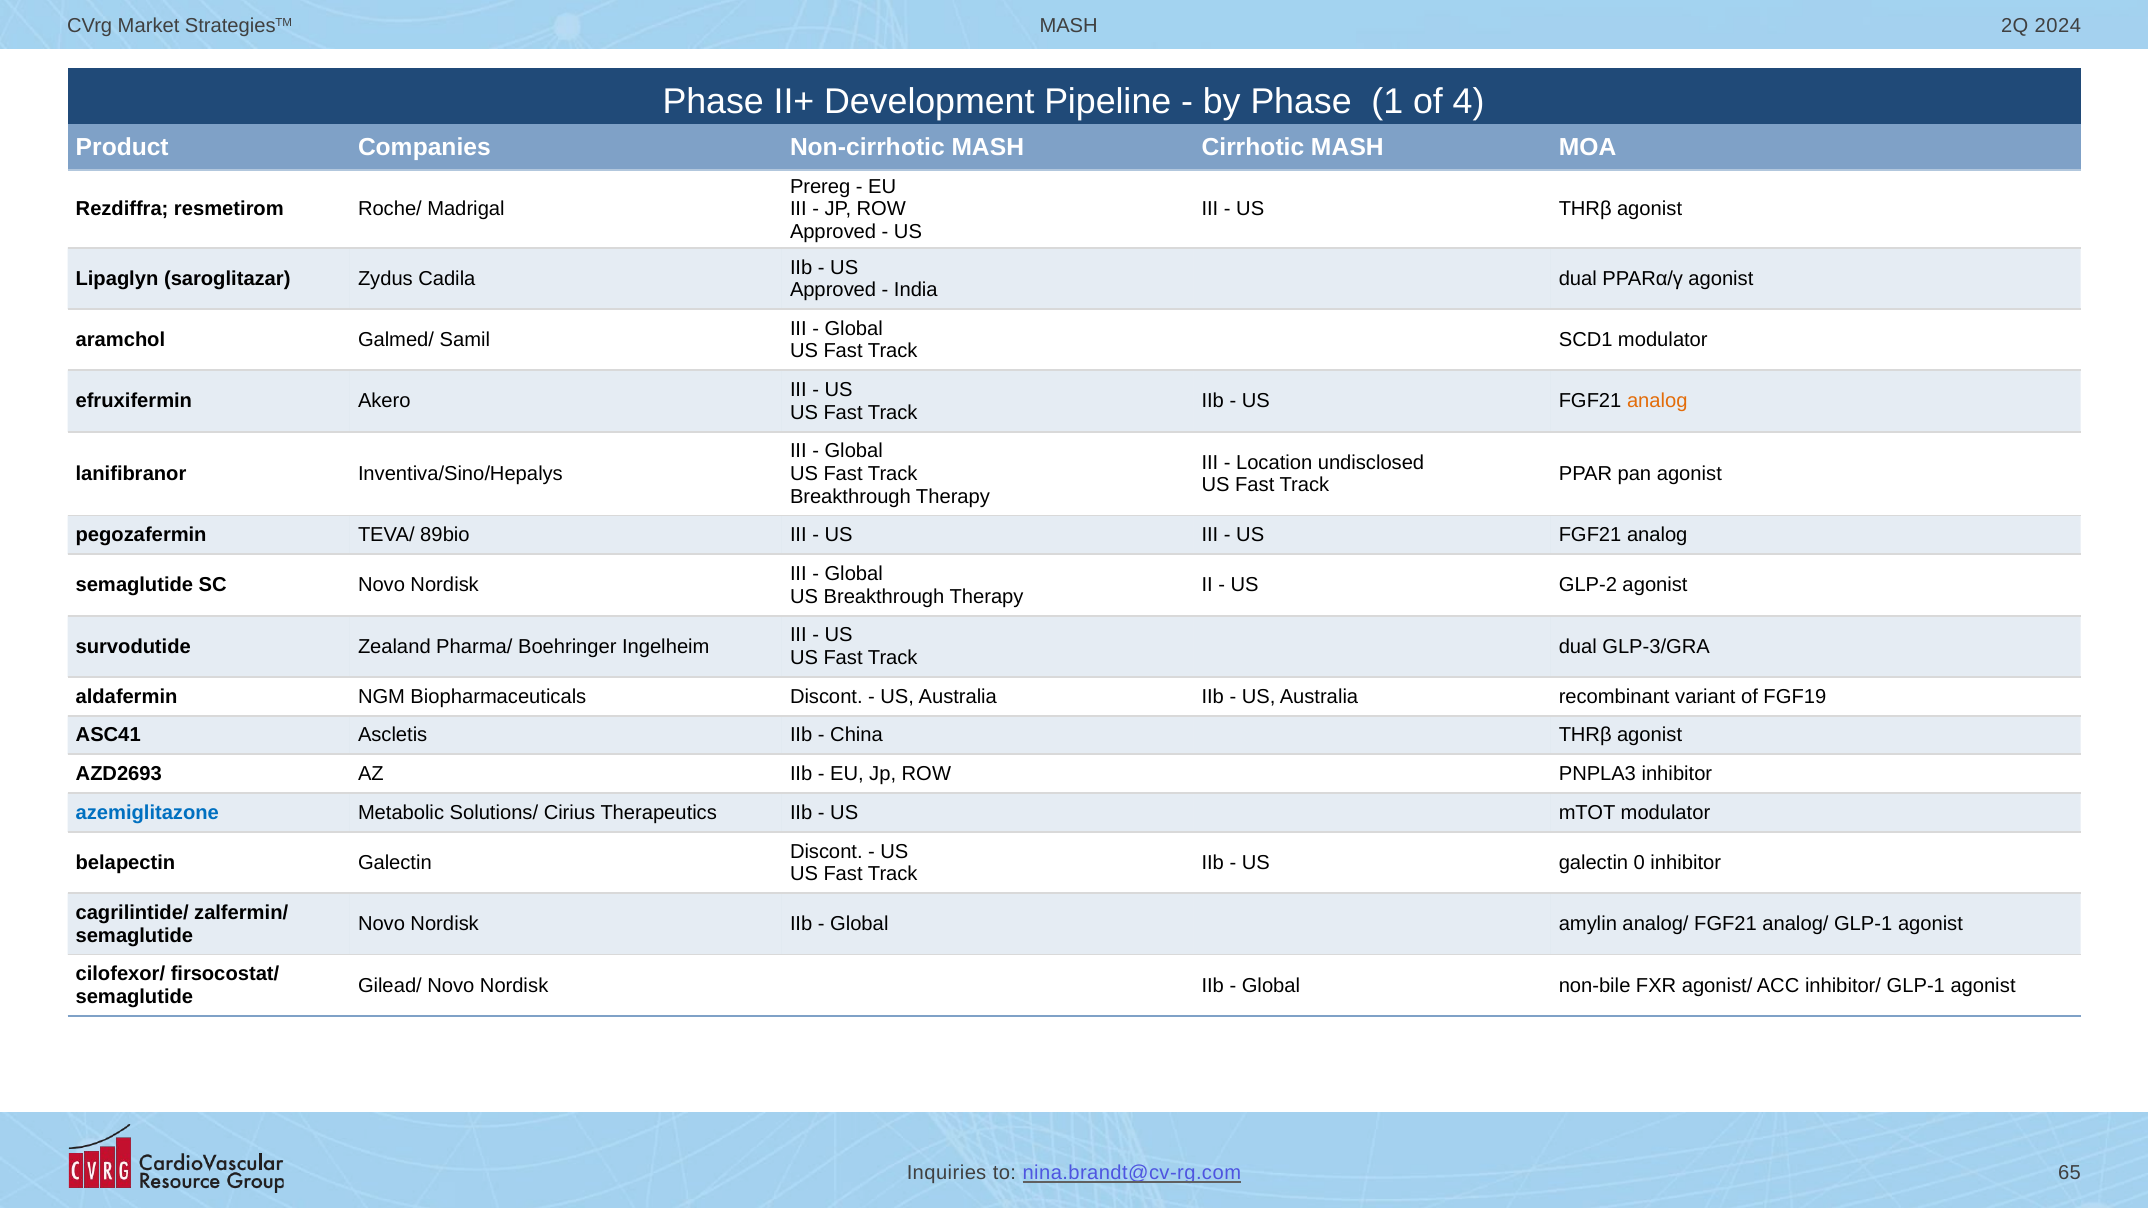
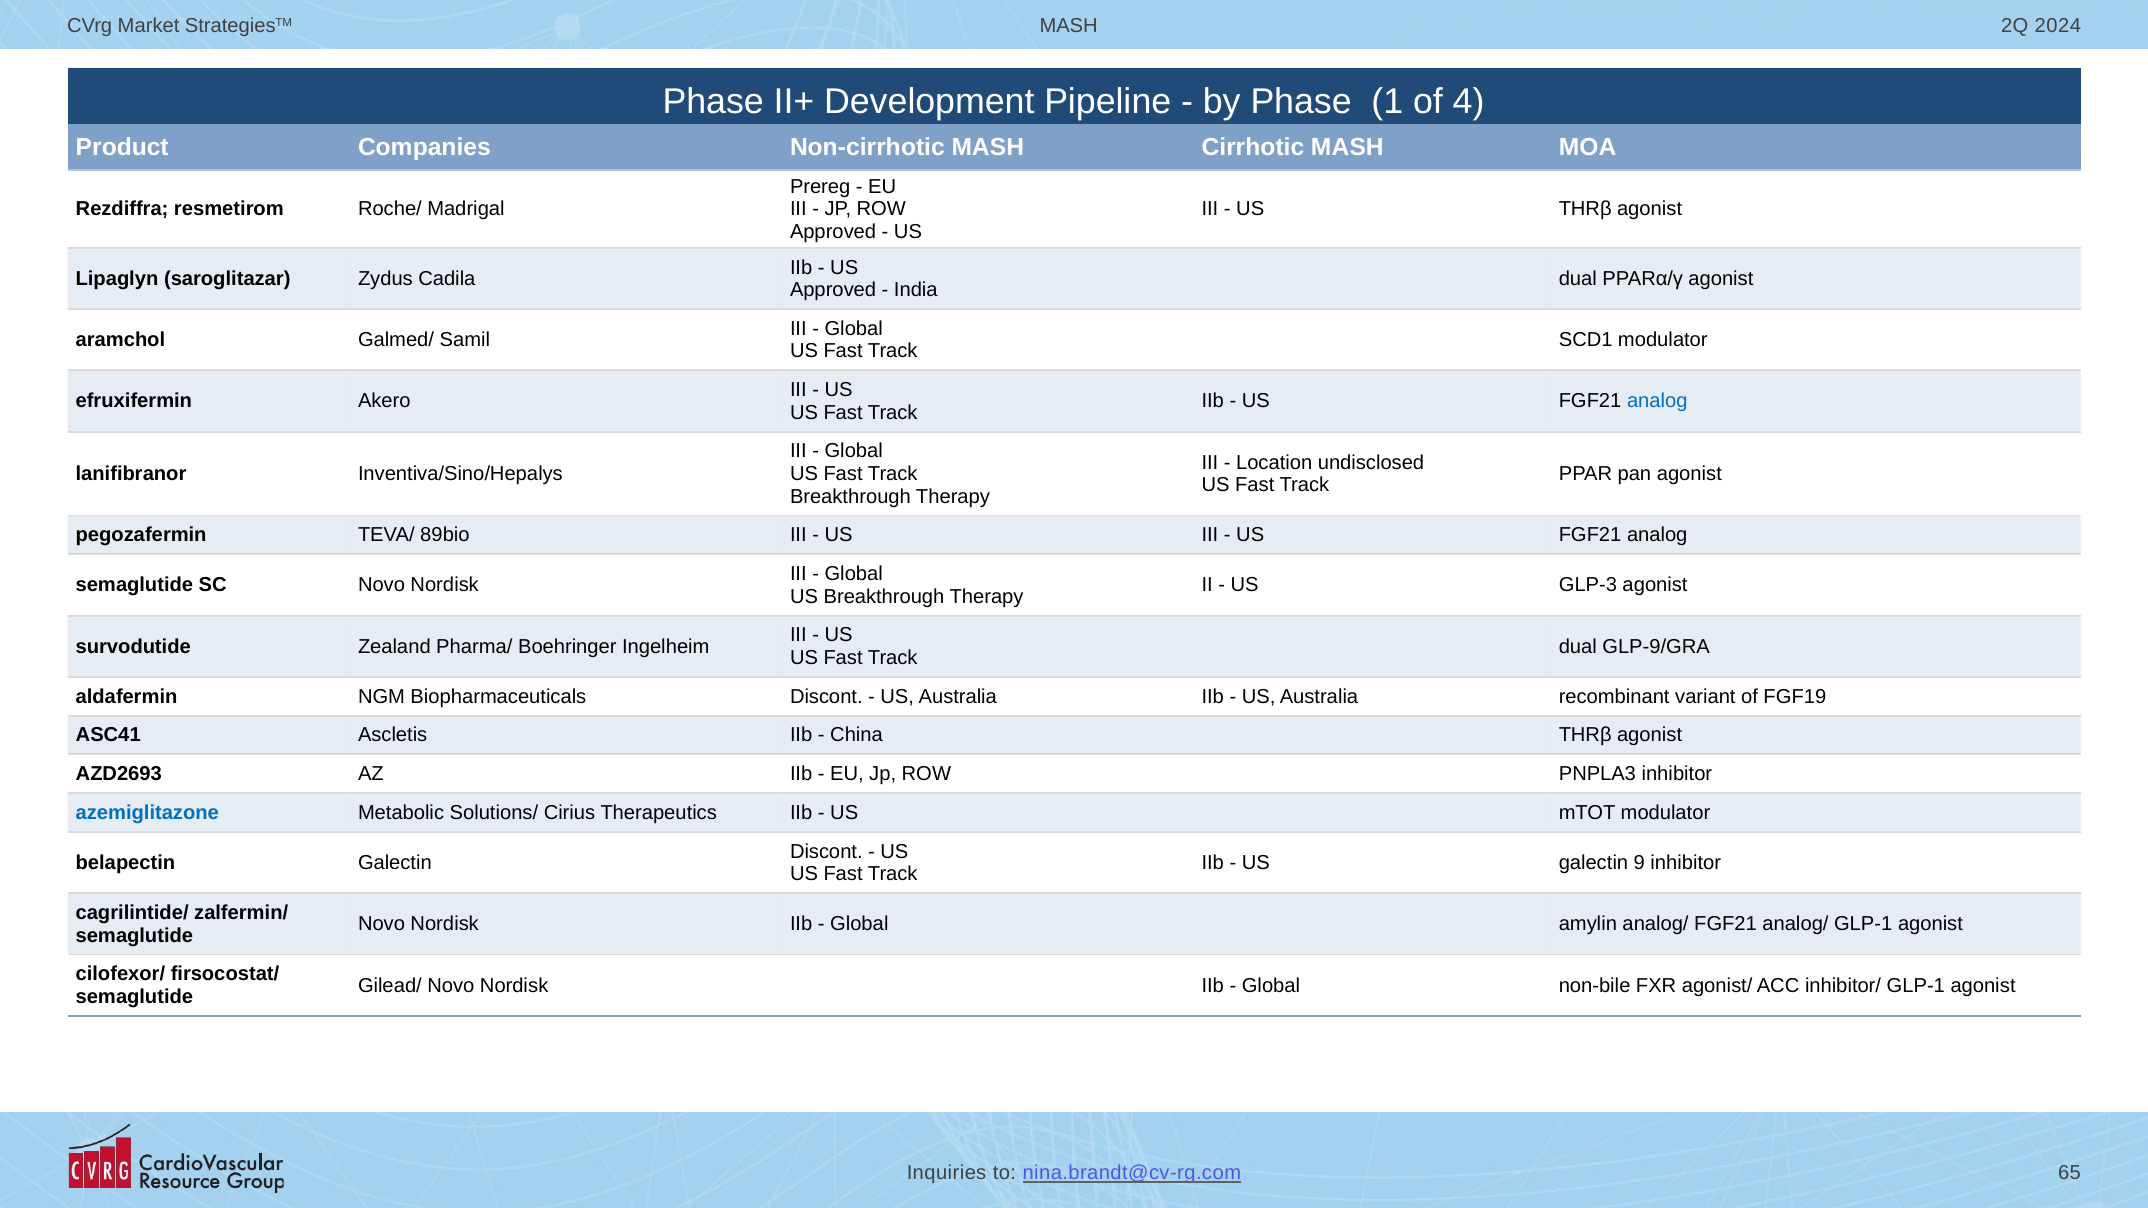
analog at (1657, 401) colour: orange -> blue
GLP-2: GLP-2 -> GLP-3
GLP-3/GRA: GLP-3/GRA -> GLP-9/GRA
0: 0 -> 9
